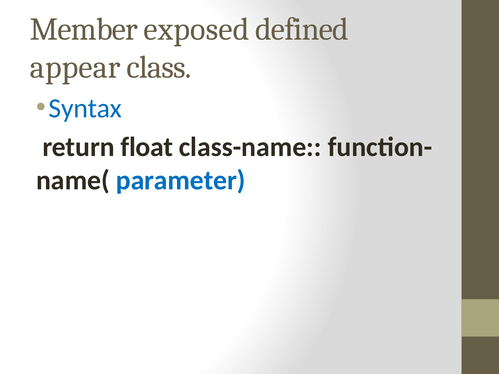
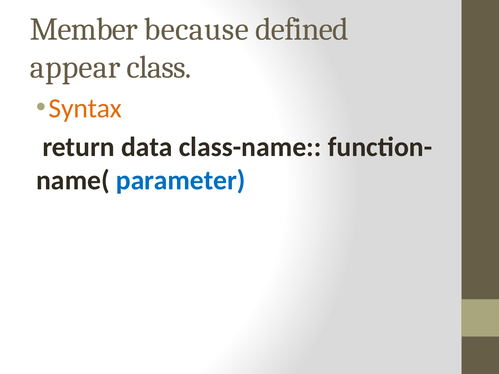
exposed: exposed -> because
Syntax colour: blue -> orange
float: float -> data
